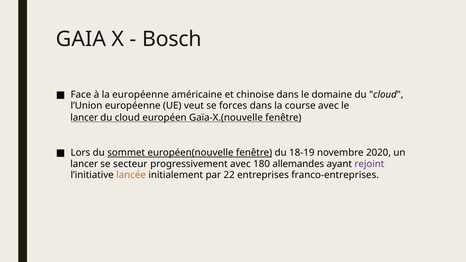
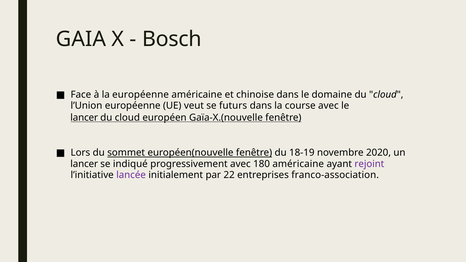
forces: forces -> futurs
secteur: secteur -> indiqué
180 allemandes: allemandes -> américaine
lancée colour: orange -> purple
franco-entreprises: franco-entreprises -> franco-association
